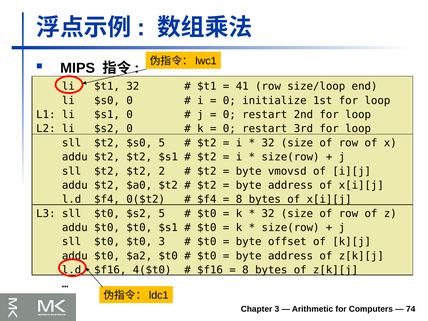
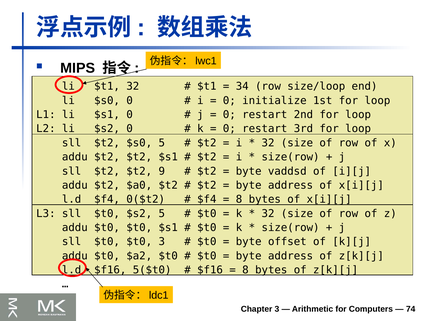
41: 41 -> 34
2: 2 -> 9
vmovsd: vmovsd -> vaddsd
4($t0: 4($t0 -> 5($t0
